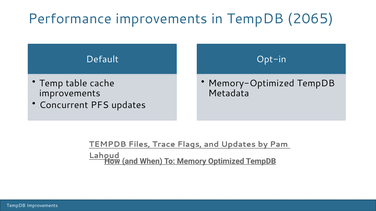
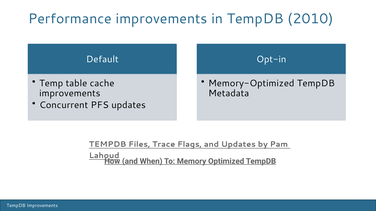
2065: 2065 -> 2010
